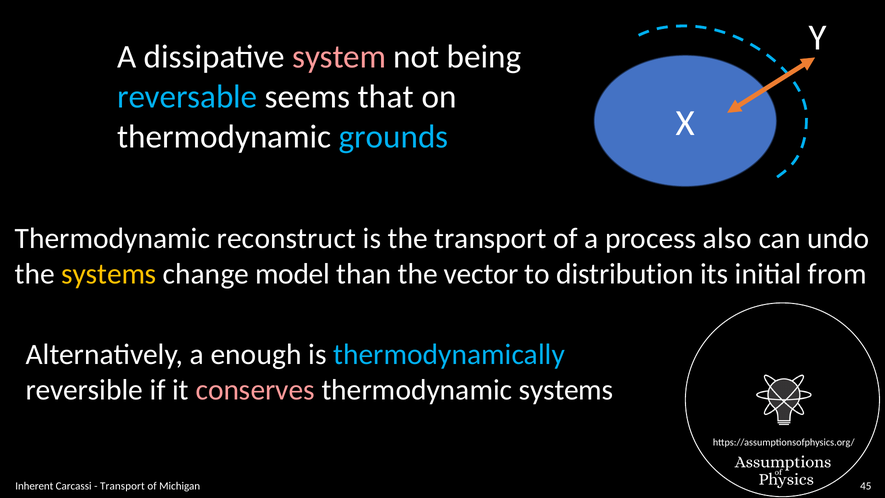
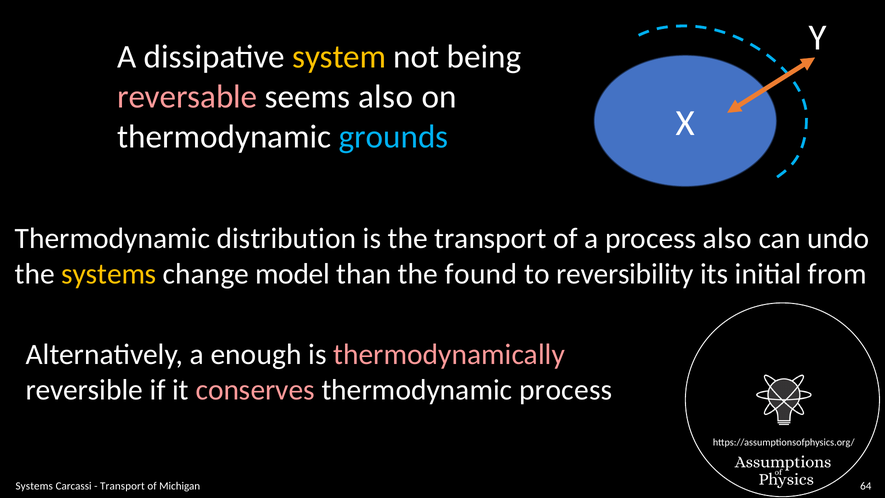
system colour: pink -> yellow
reversable colour: light blue -> pink
seems that: that -> also
reconstruct: reconstruct -> distribution
vector: vector -> found
distribution: distribution -> reversibility
thermodynamically colour: light blue -> pink
thermodynamic systems: systems -> process
Inherent at (34, 486): Inherent -> Systems
45: 45 -> 64
